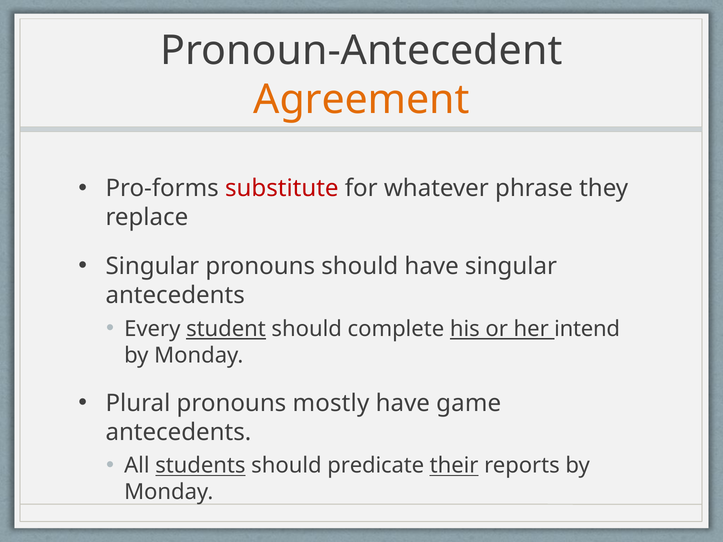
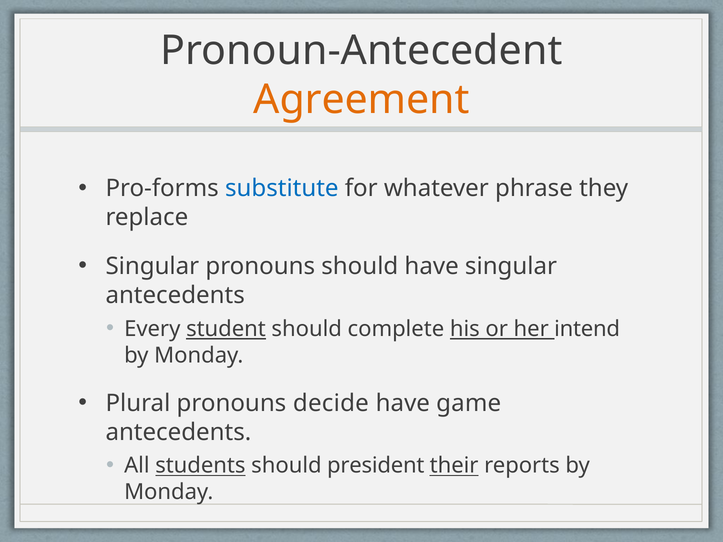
substitute colour: red -> blue
mostly: mostly -> decide
predicate: predicate -> president
